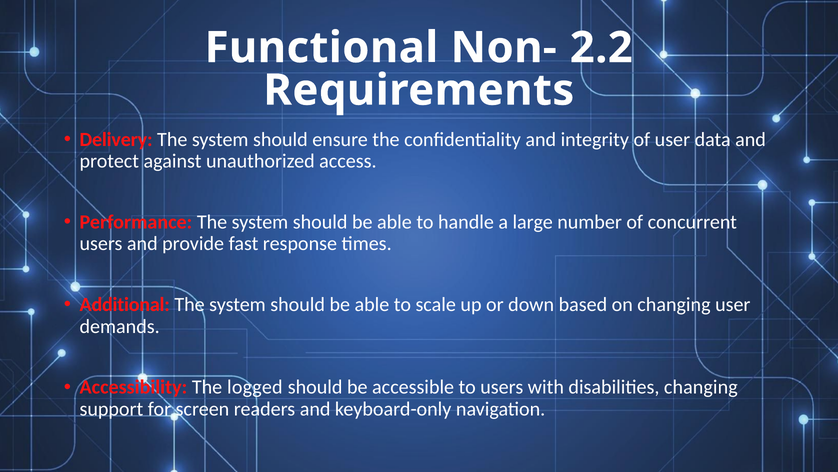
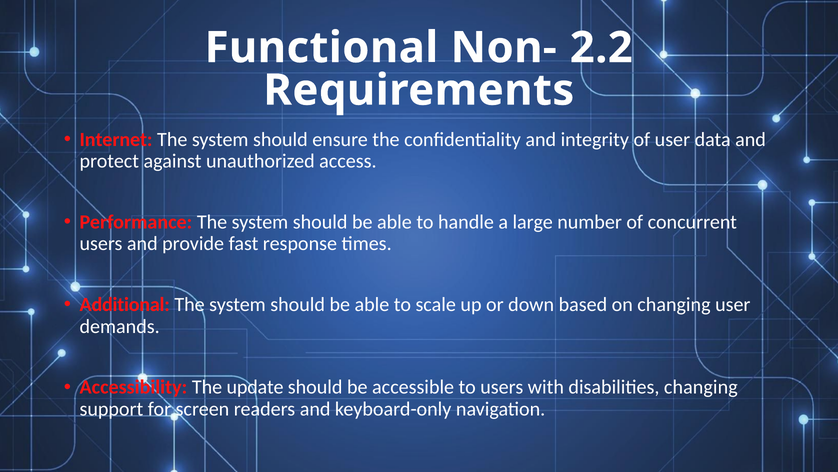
Delivery: Delivery -> Internet
logged: logged -> update
